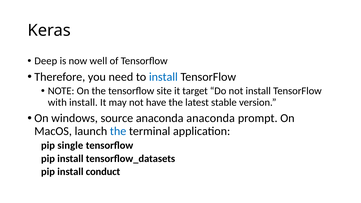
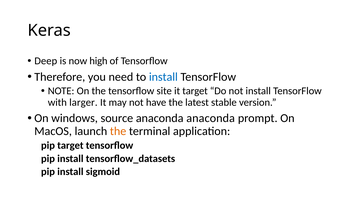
well: well -> high
with install: install -> larger
the at (118, 131) colour: blue -> orange
pip single: single -> target
conduct: conduct -> sigmoid
